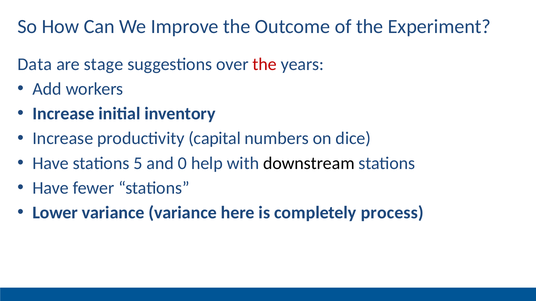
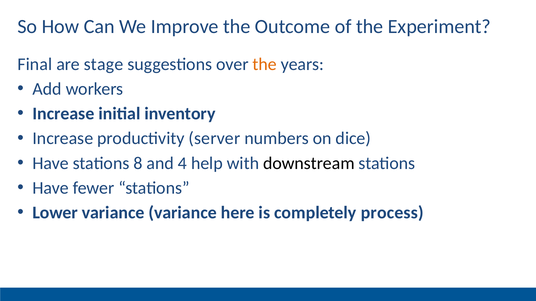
Data: Data -> Final
the at (265, 64) colour: red -> orange
capital: capital -> server
5: 5 -> 8
0: 0 -> 4
